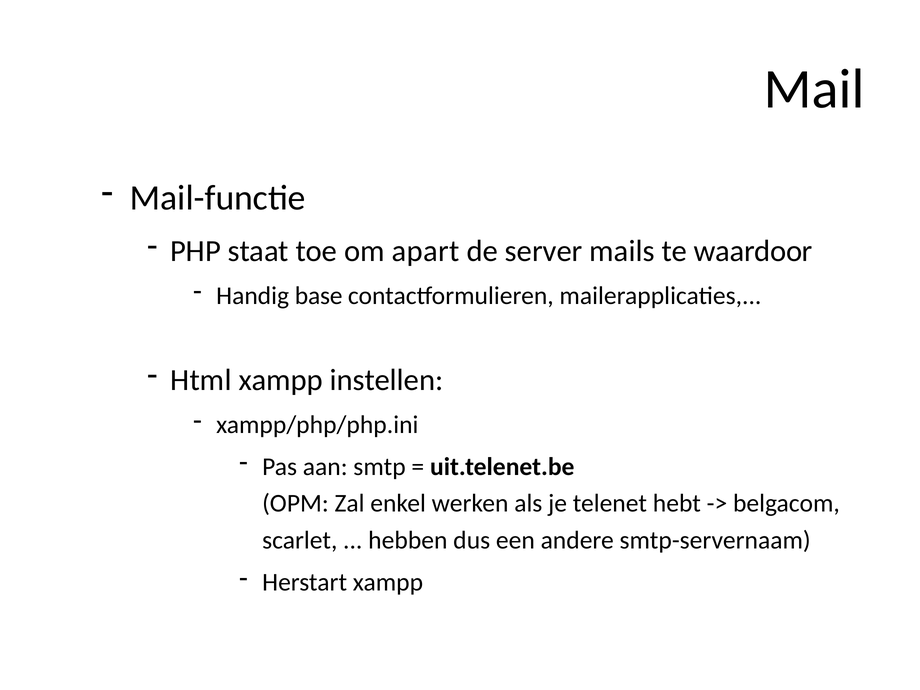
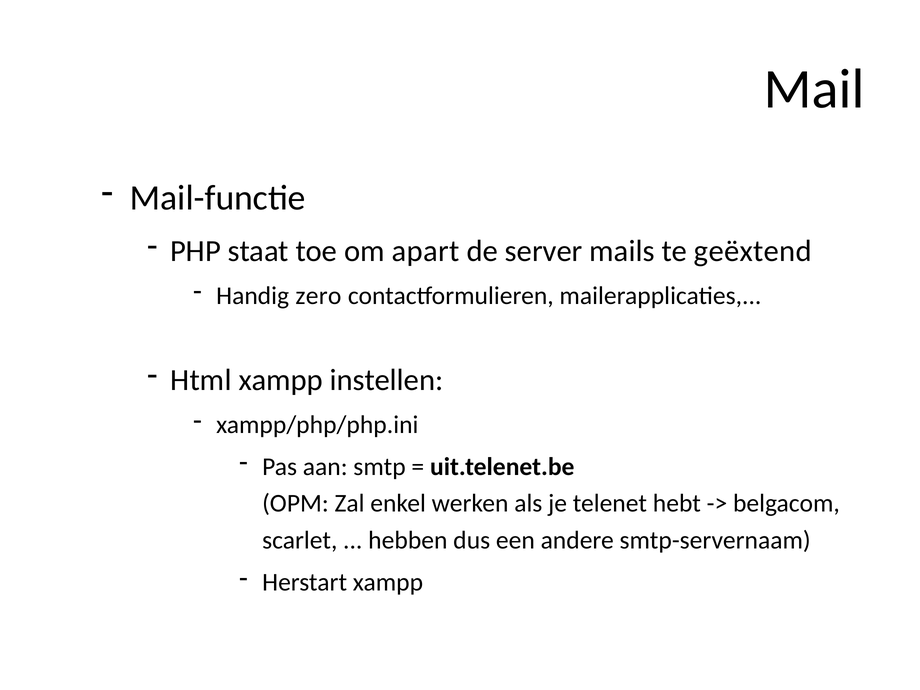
waardoor: waardoor -> geëxtend
base: base -> zero
